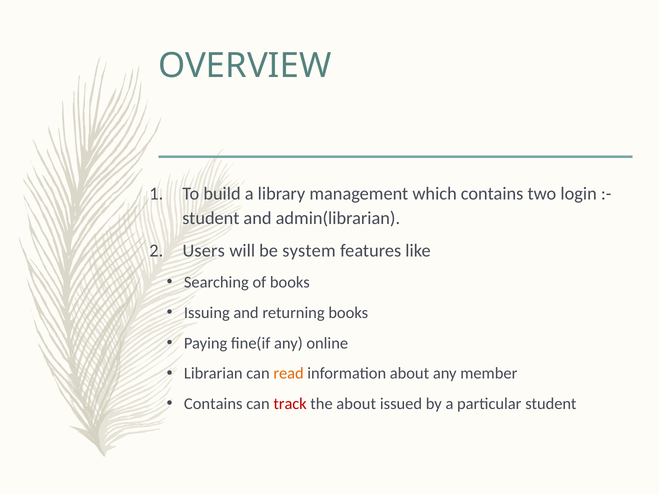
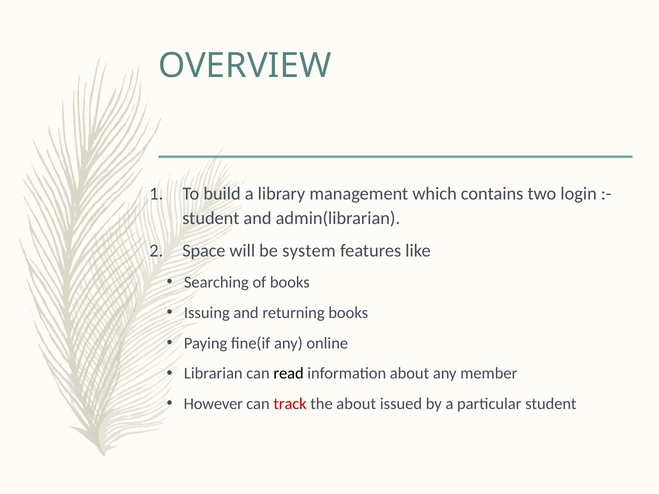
Users: Users -> Space
read colour: orange -> black
Contains at (213, 404): Contains -> However
